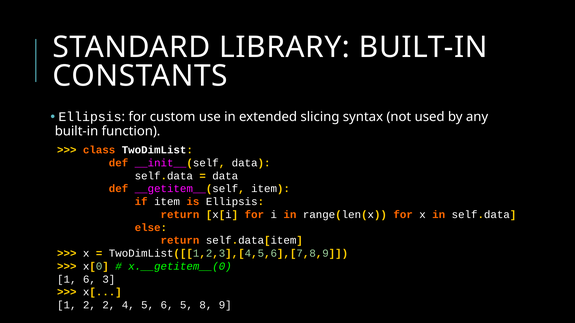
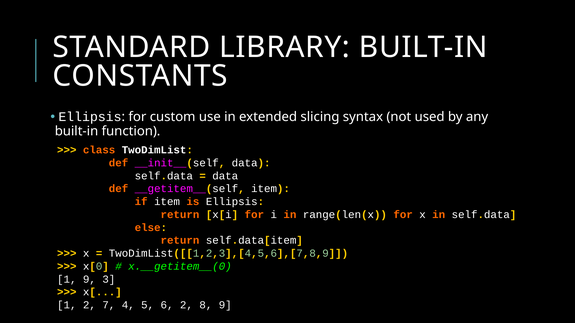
1 6: 6 -> 9
2 2: 2 -> 7
6 5: 5 -> 2
